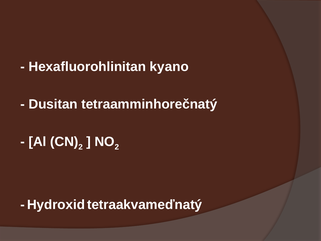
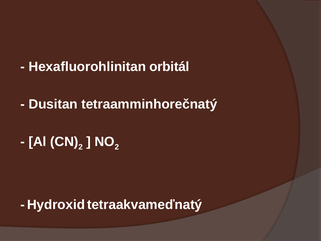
kyano: kyano -> orbitál
